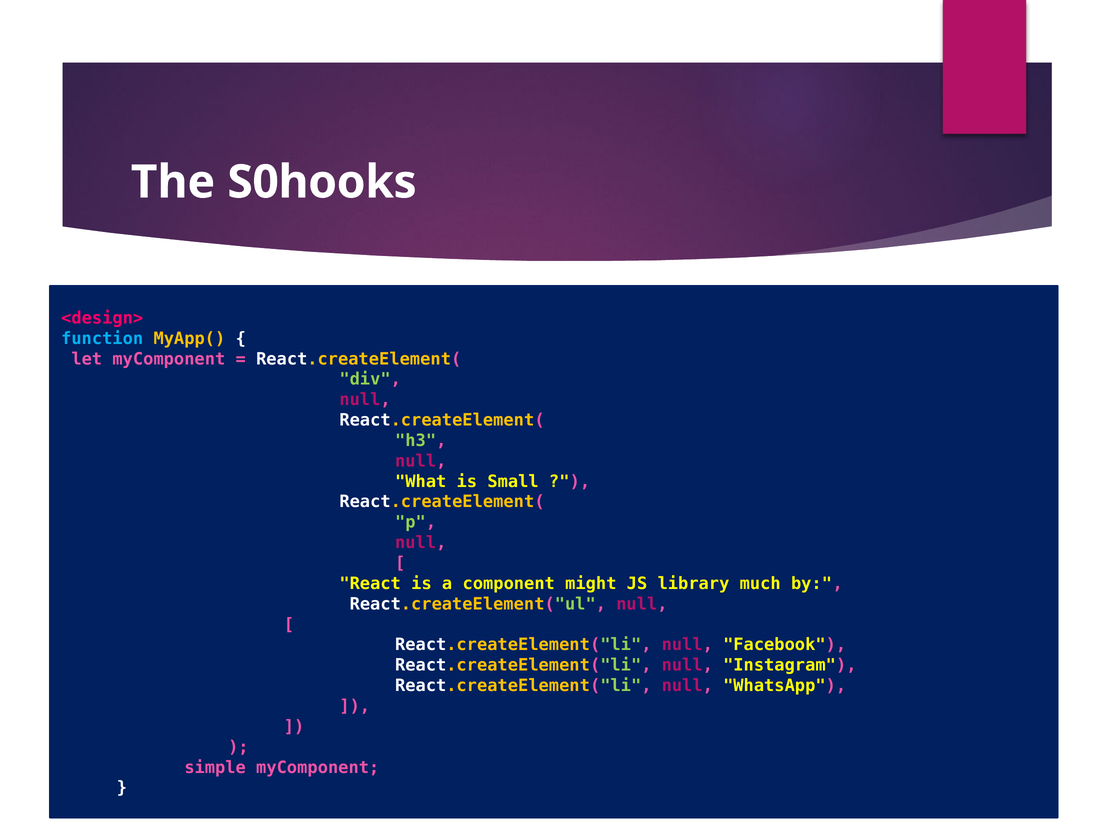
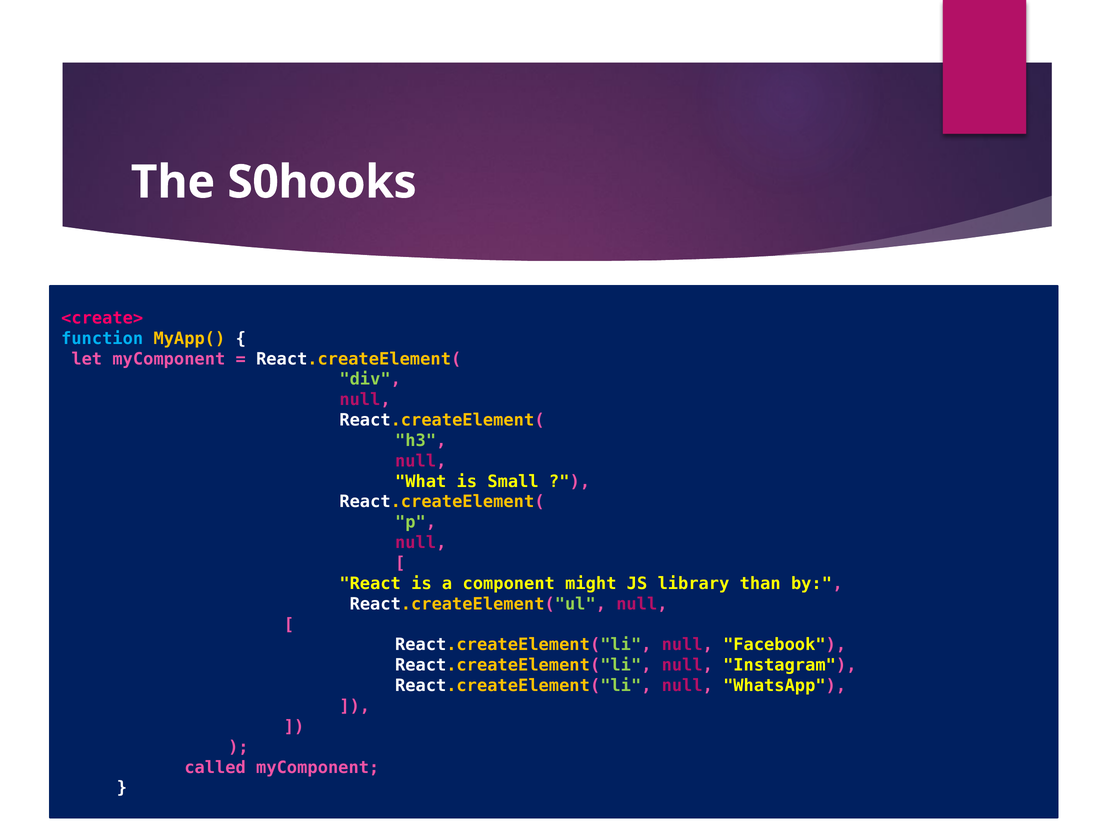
<design>: <design> -> <create>
much: much -> than
simple: simple -> called
